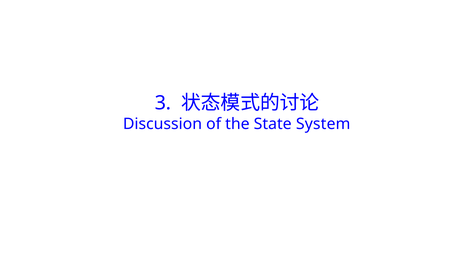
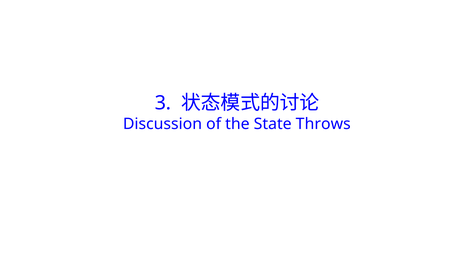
System: System -> Throws
